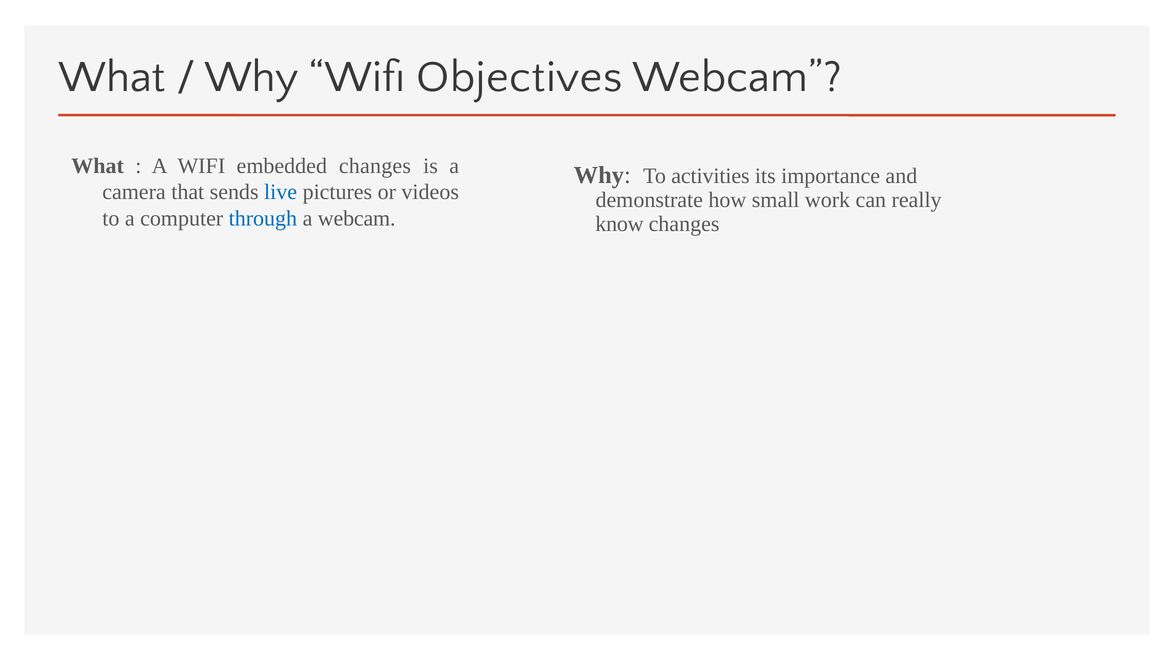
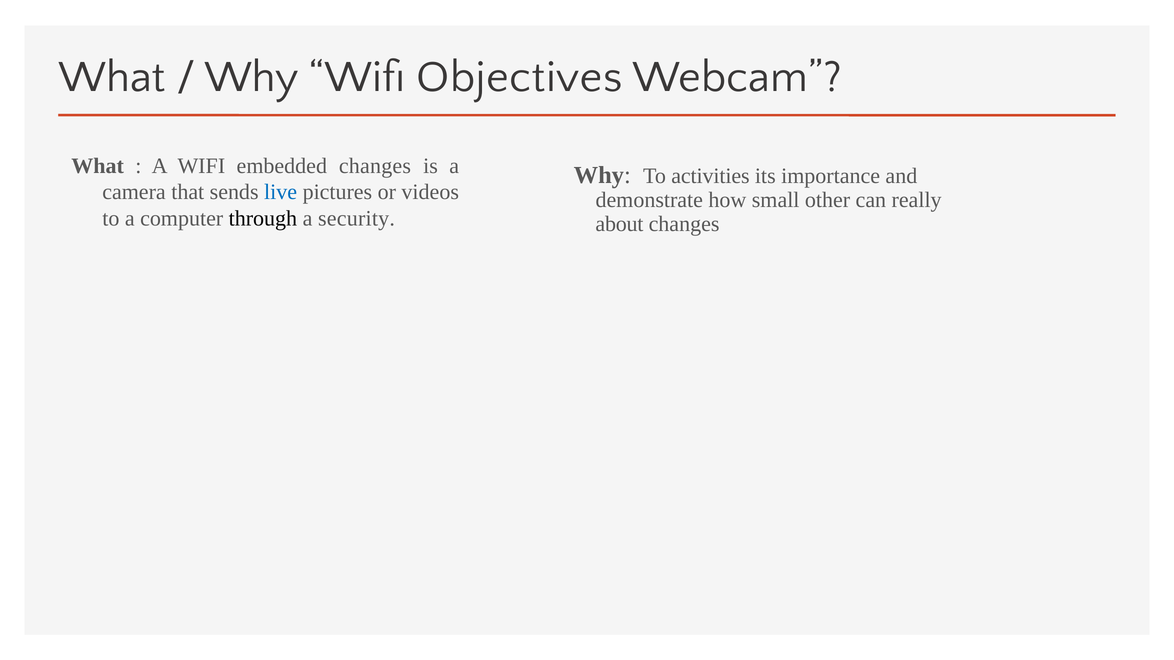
work: work -> other
through colour: blue -> black
a webcam: webcam -> security
know: know -> about
